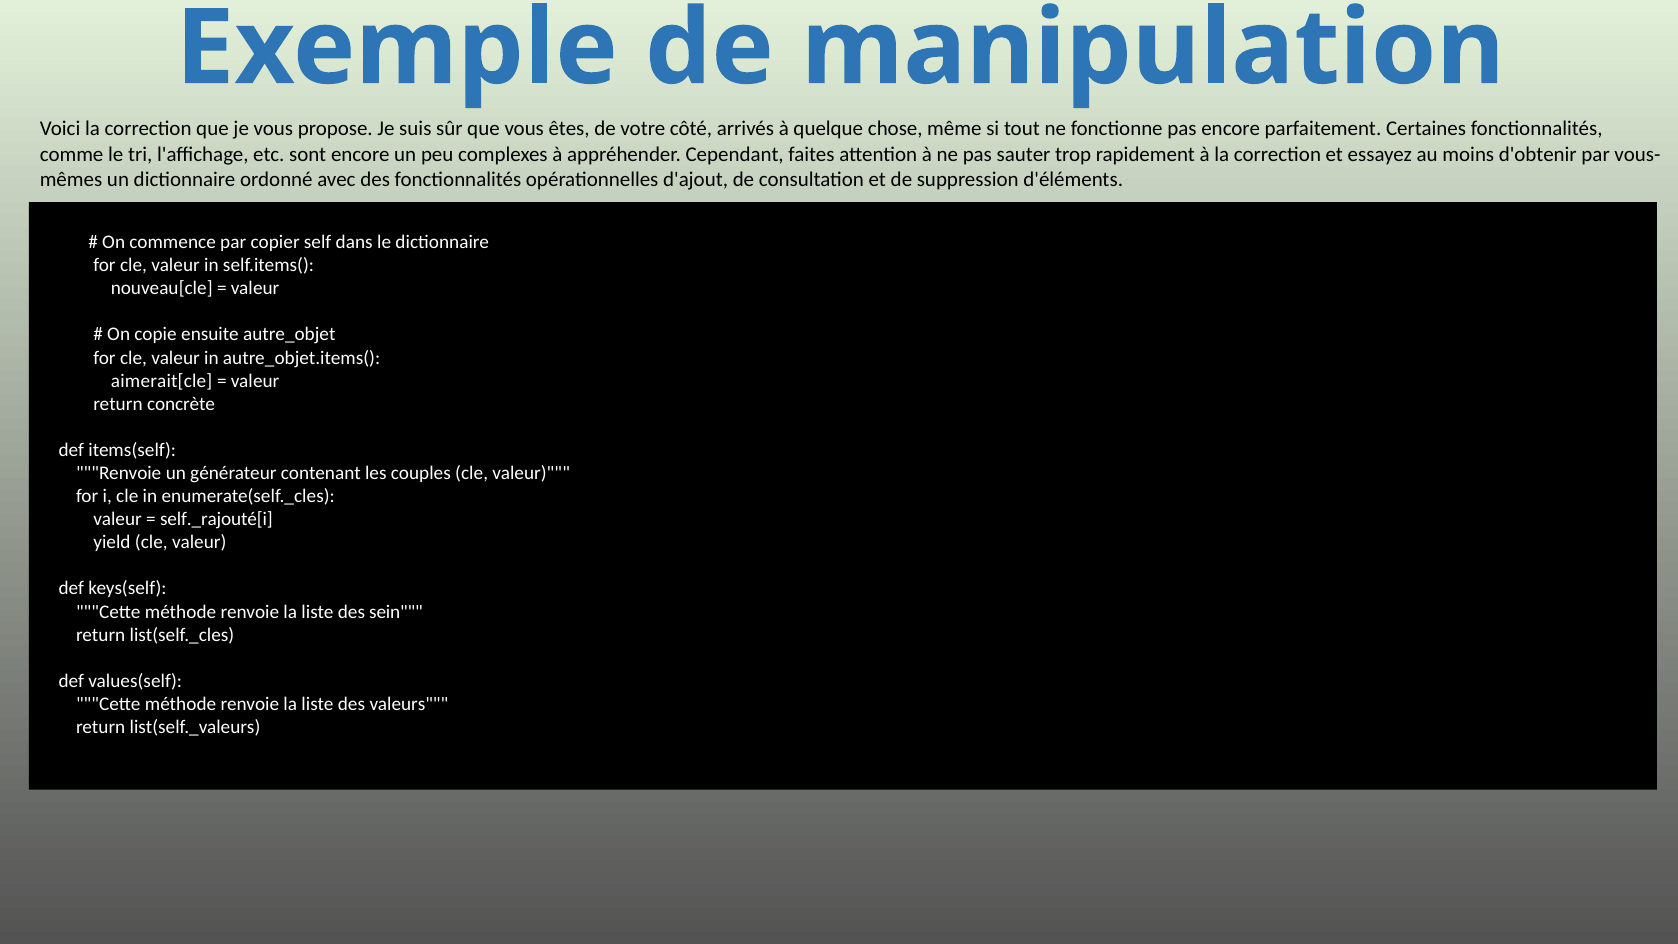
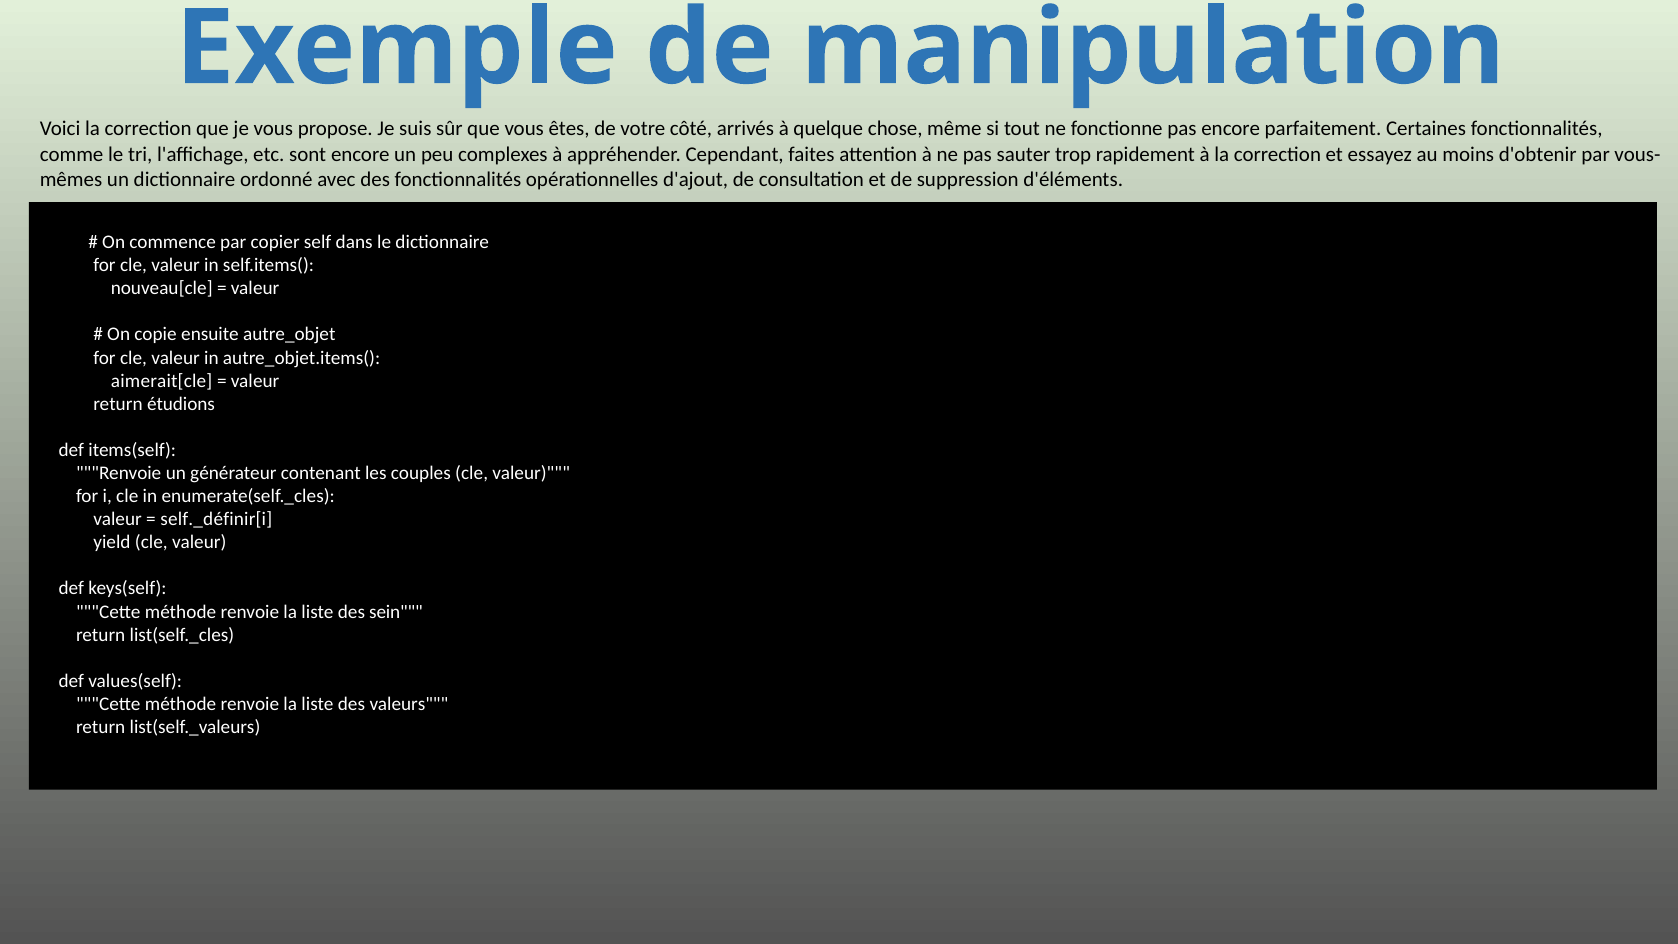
concrète: concrète -> étudions
self._rajouté[i: self._rajouté[i -> self._définir[i
